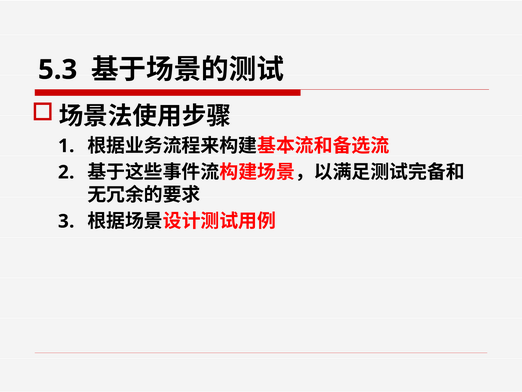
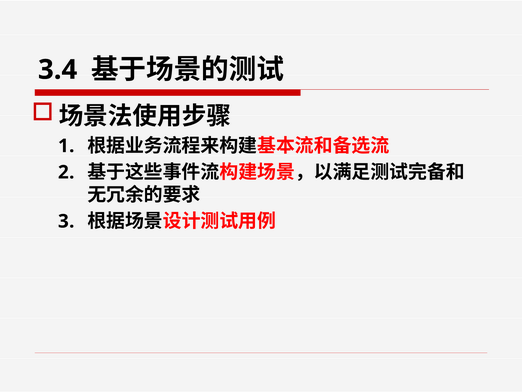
5.3: 5.3 -> 3.4
